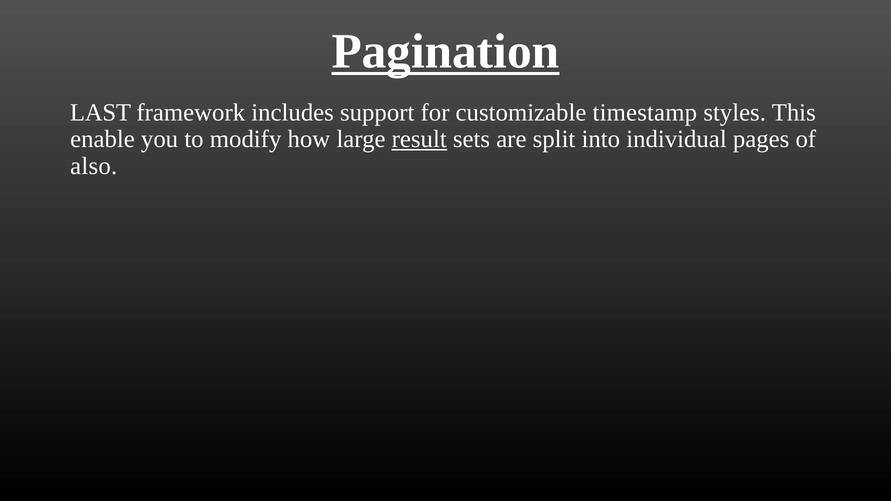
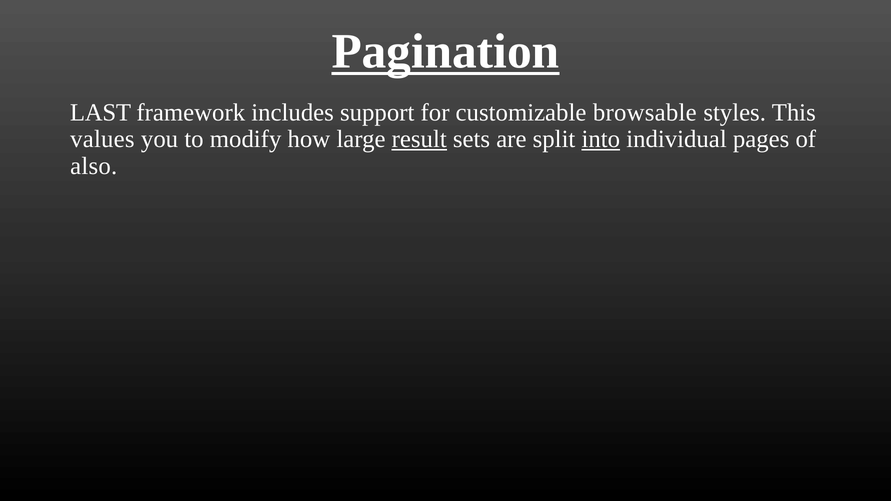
timestamp: timestamp -> browsable
enable: enable -> values
into underline: none -> present
